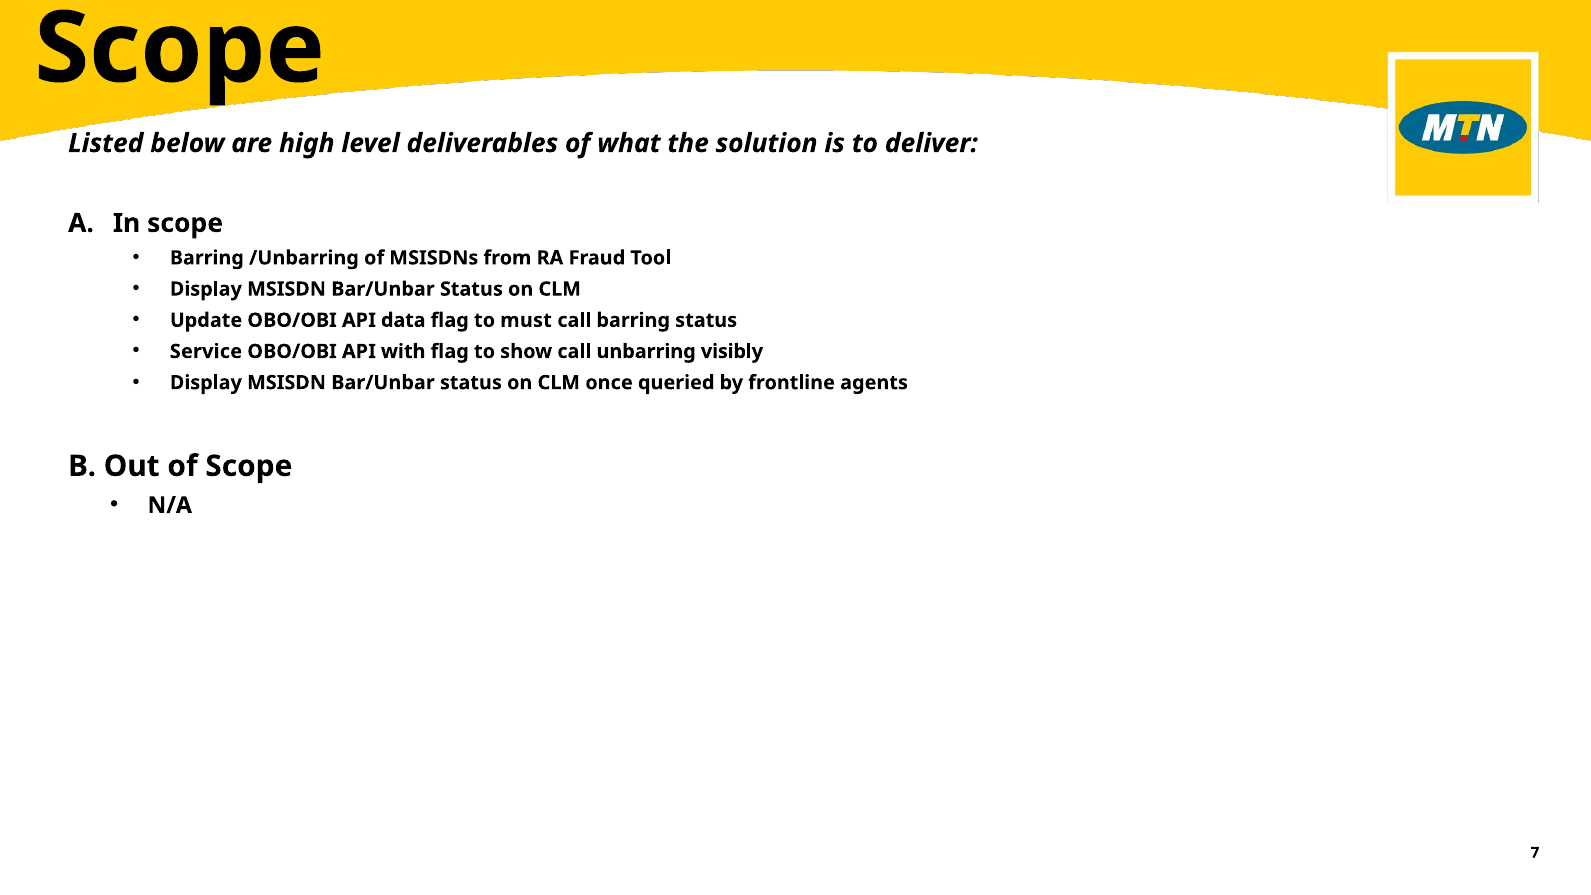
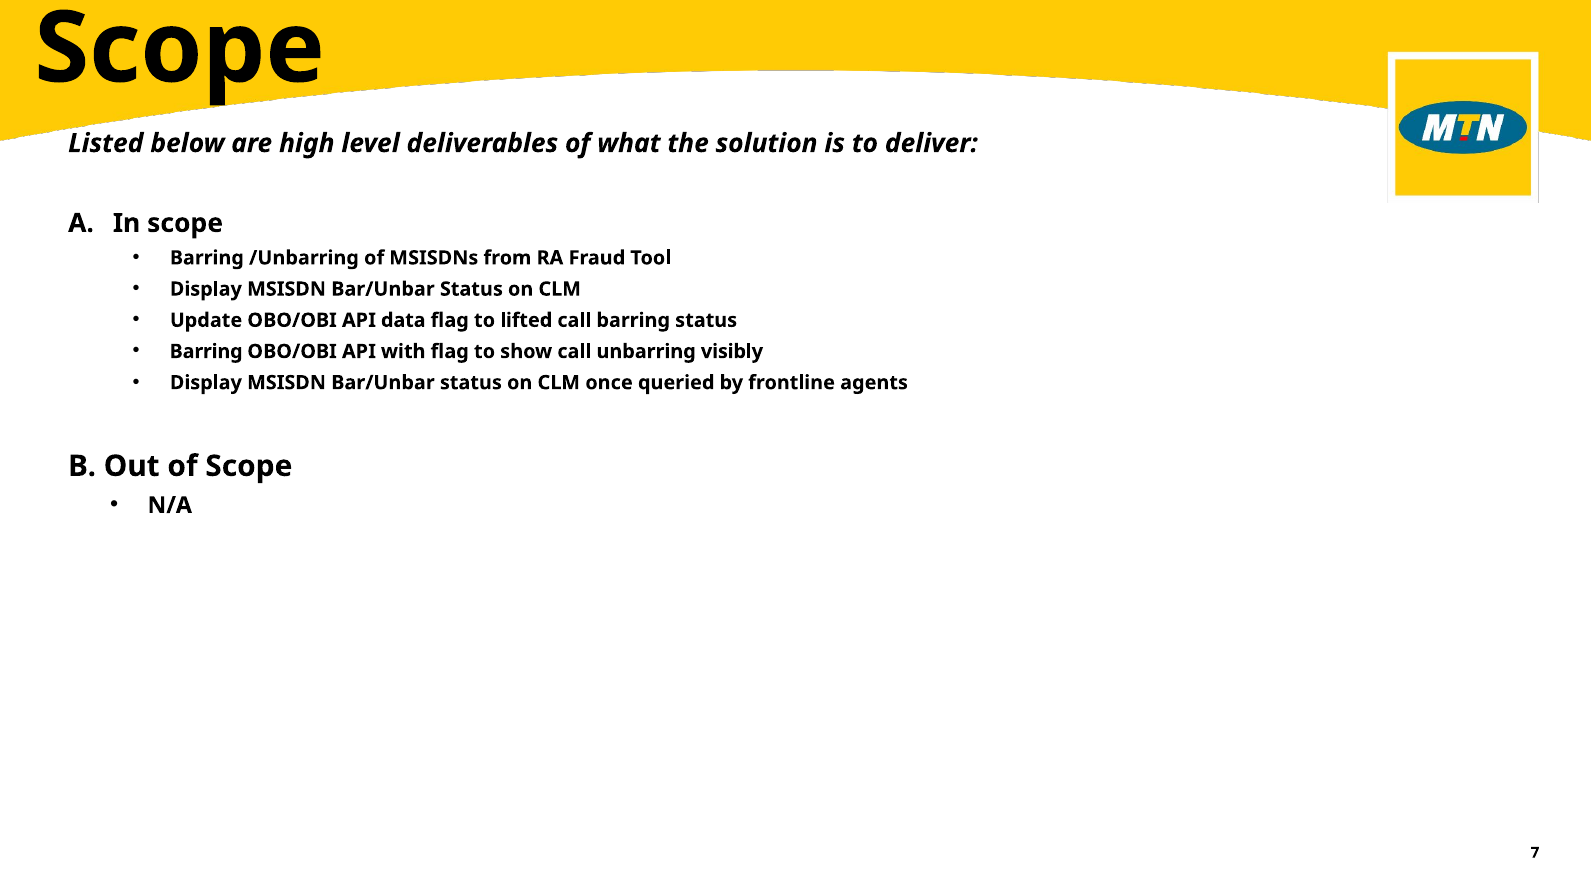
must: must -> lifted
Service at (206, 351): Service -> Barring
